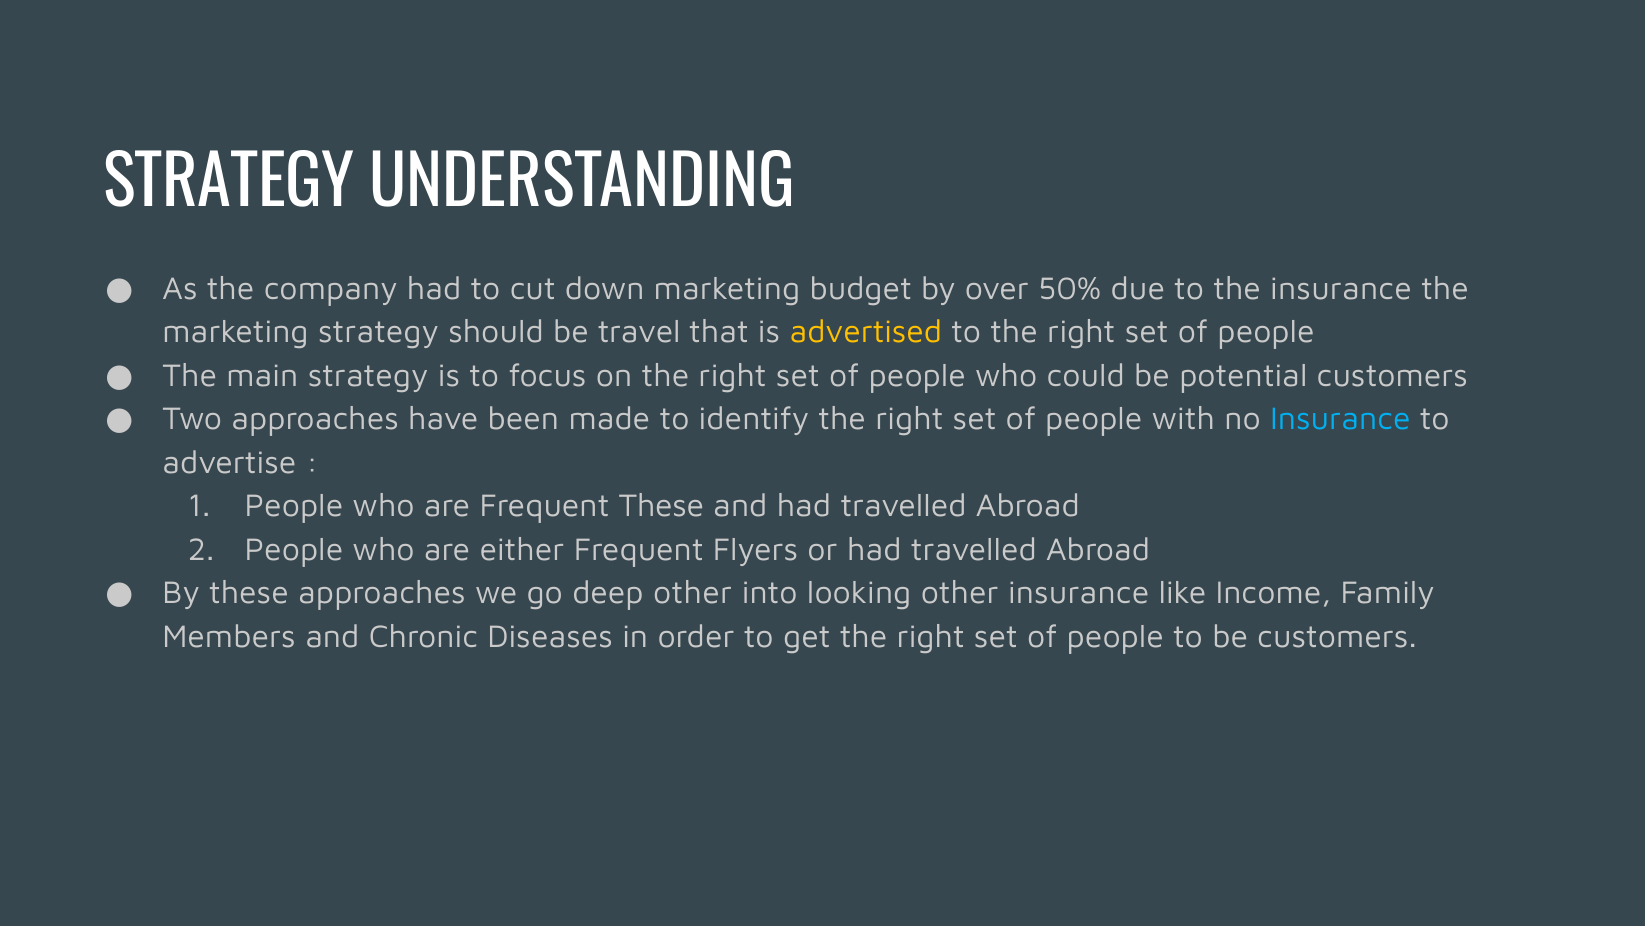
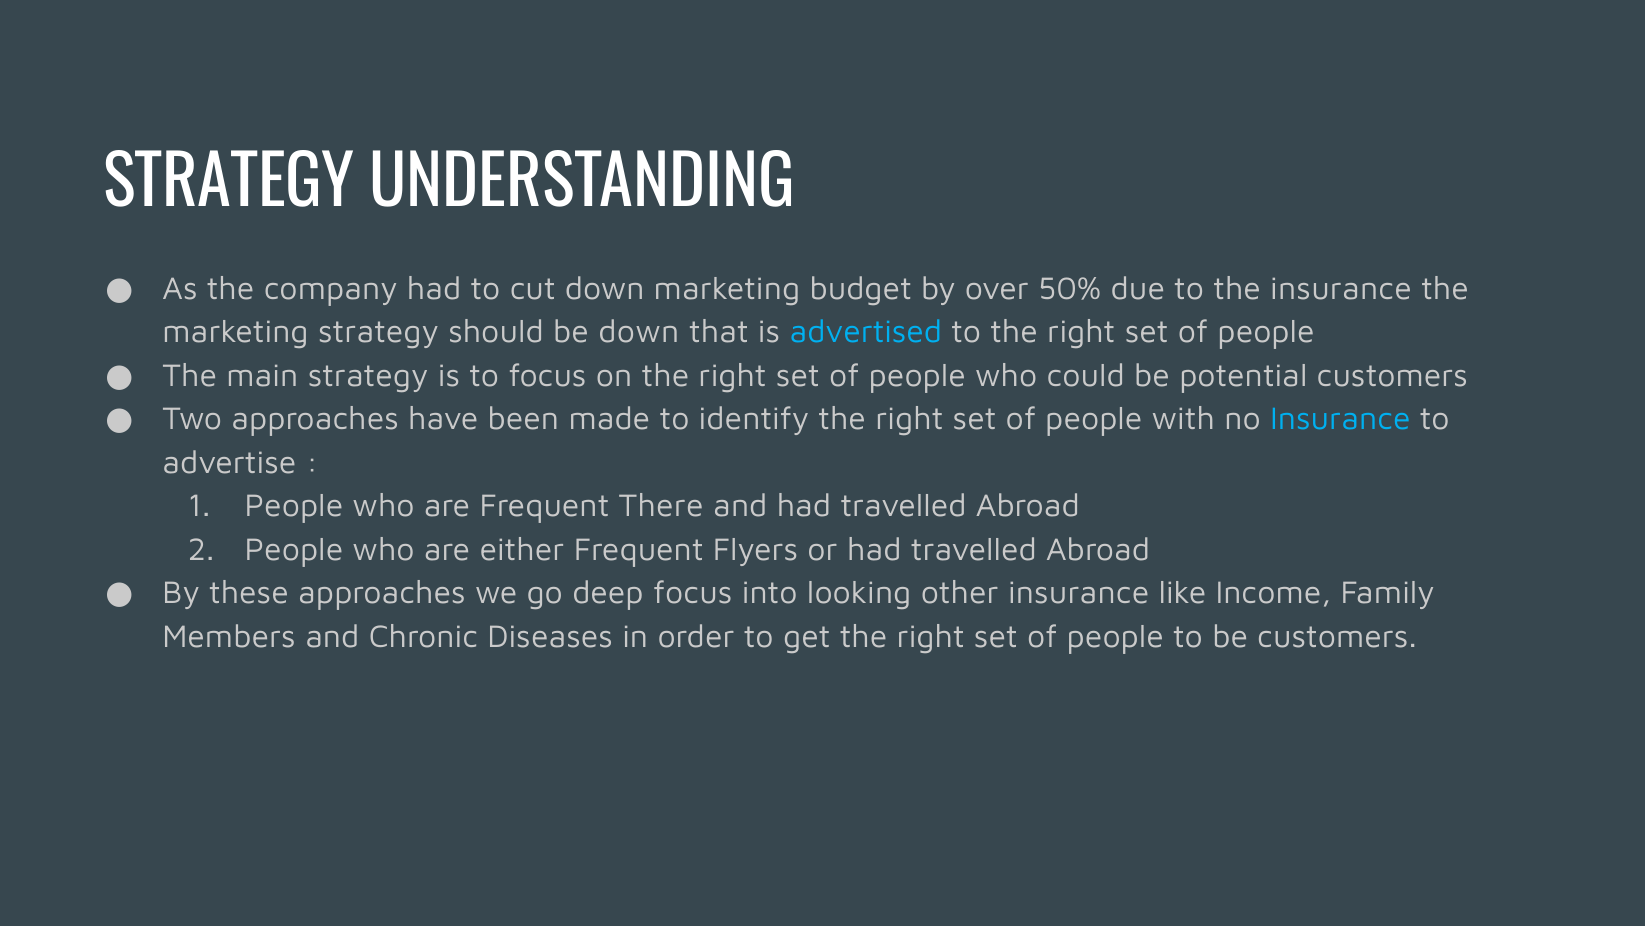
be travel: travel -> down
advertised colour: yellow -> light blue
Frequent These: These -> There
deep other: other -> focus
